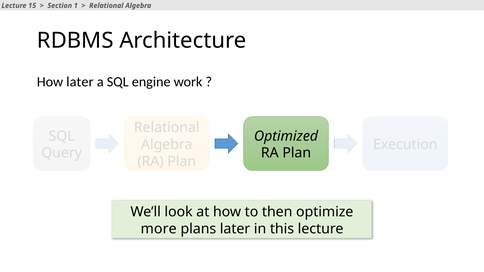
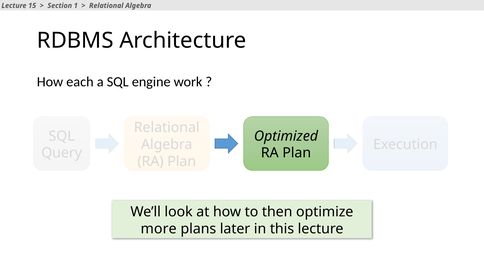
How later: later -> each
